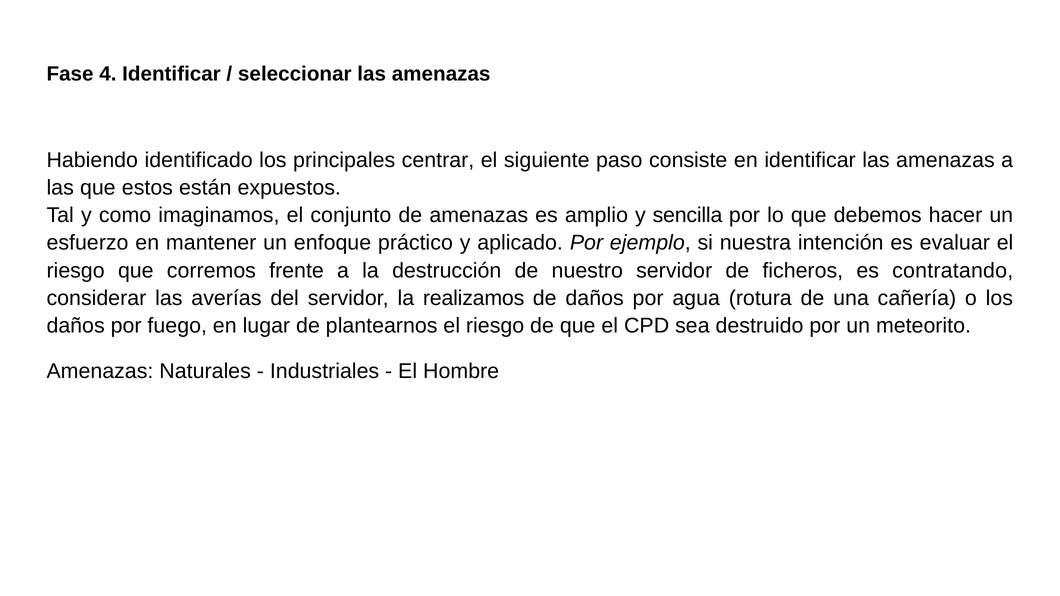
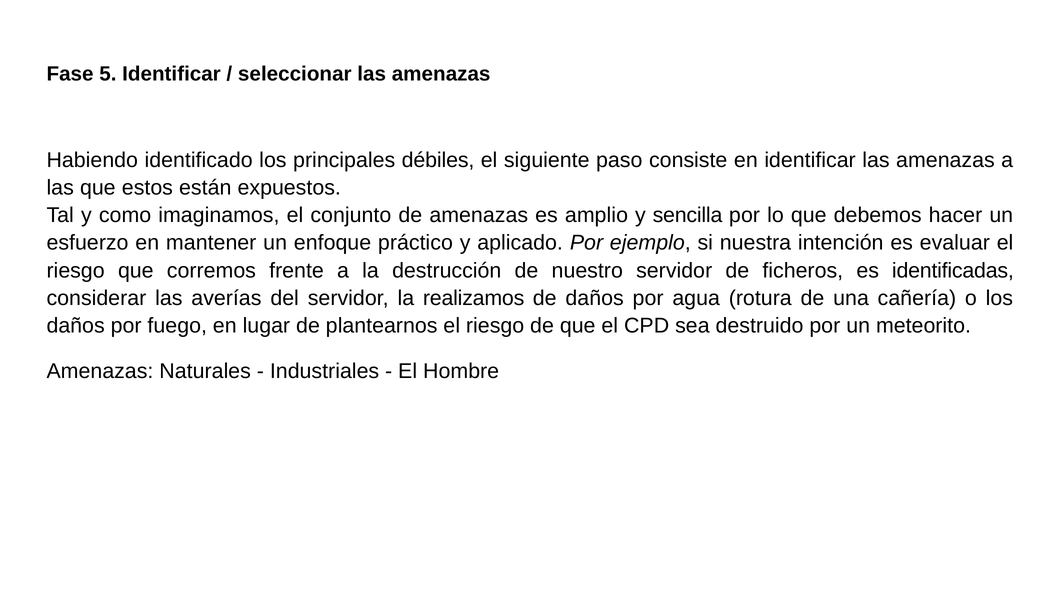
4: 4 -> 5
centrar: centrar -> débiles
contratando: contratando -> identificadas
